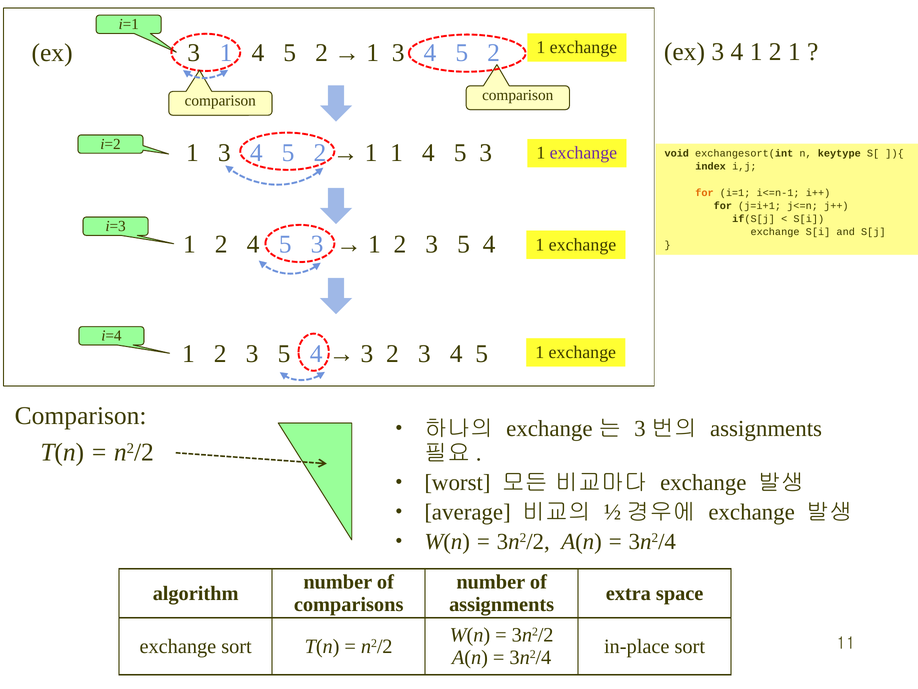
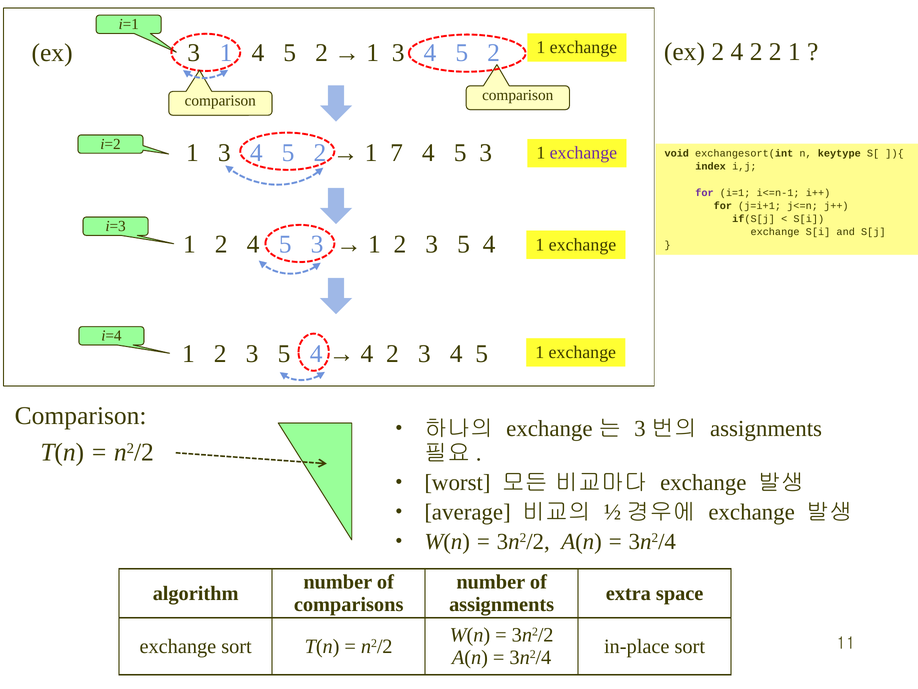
3 at (718, 52): 3 -> 2
1 at (756, 52): 1 -> 2
1 1: 1 -> 7
for at (704, 193) colour: orange -> purple
3 at (367, 354): 3 -> 4
